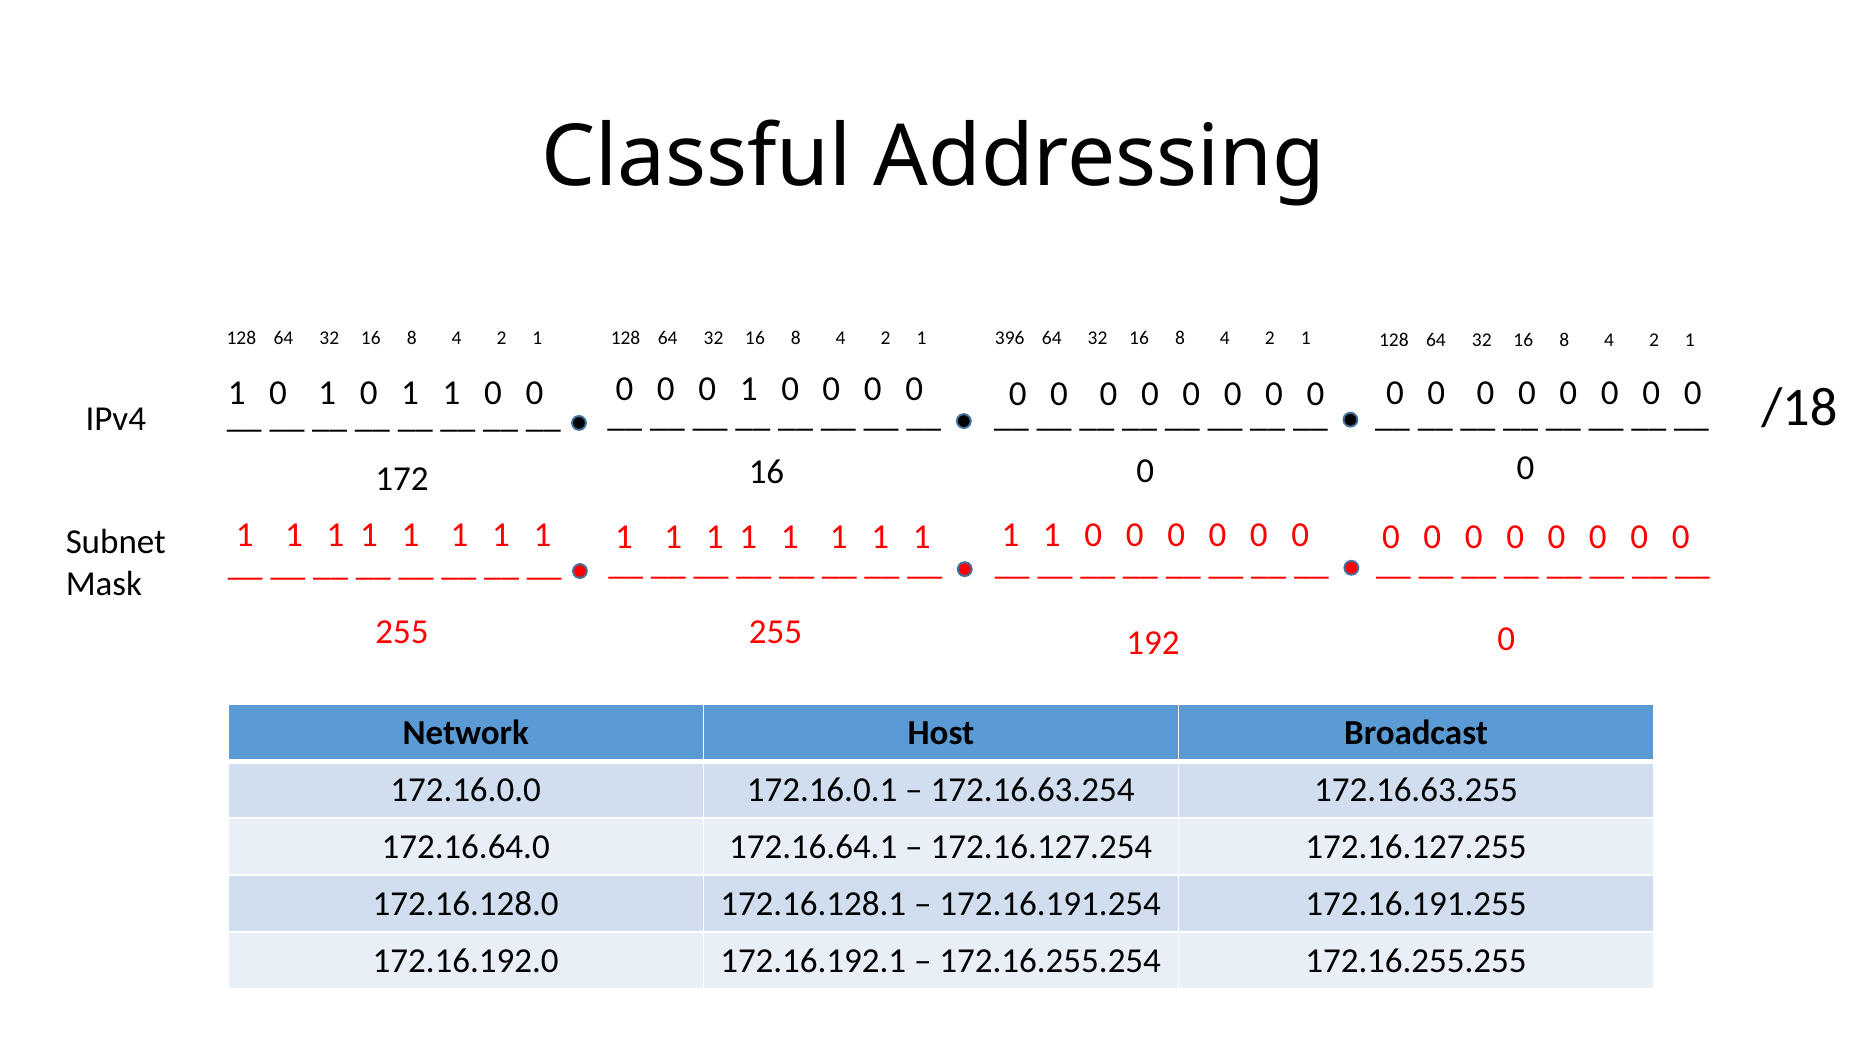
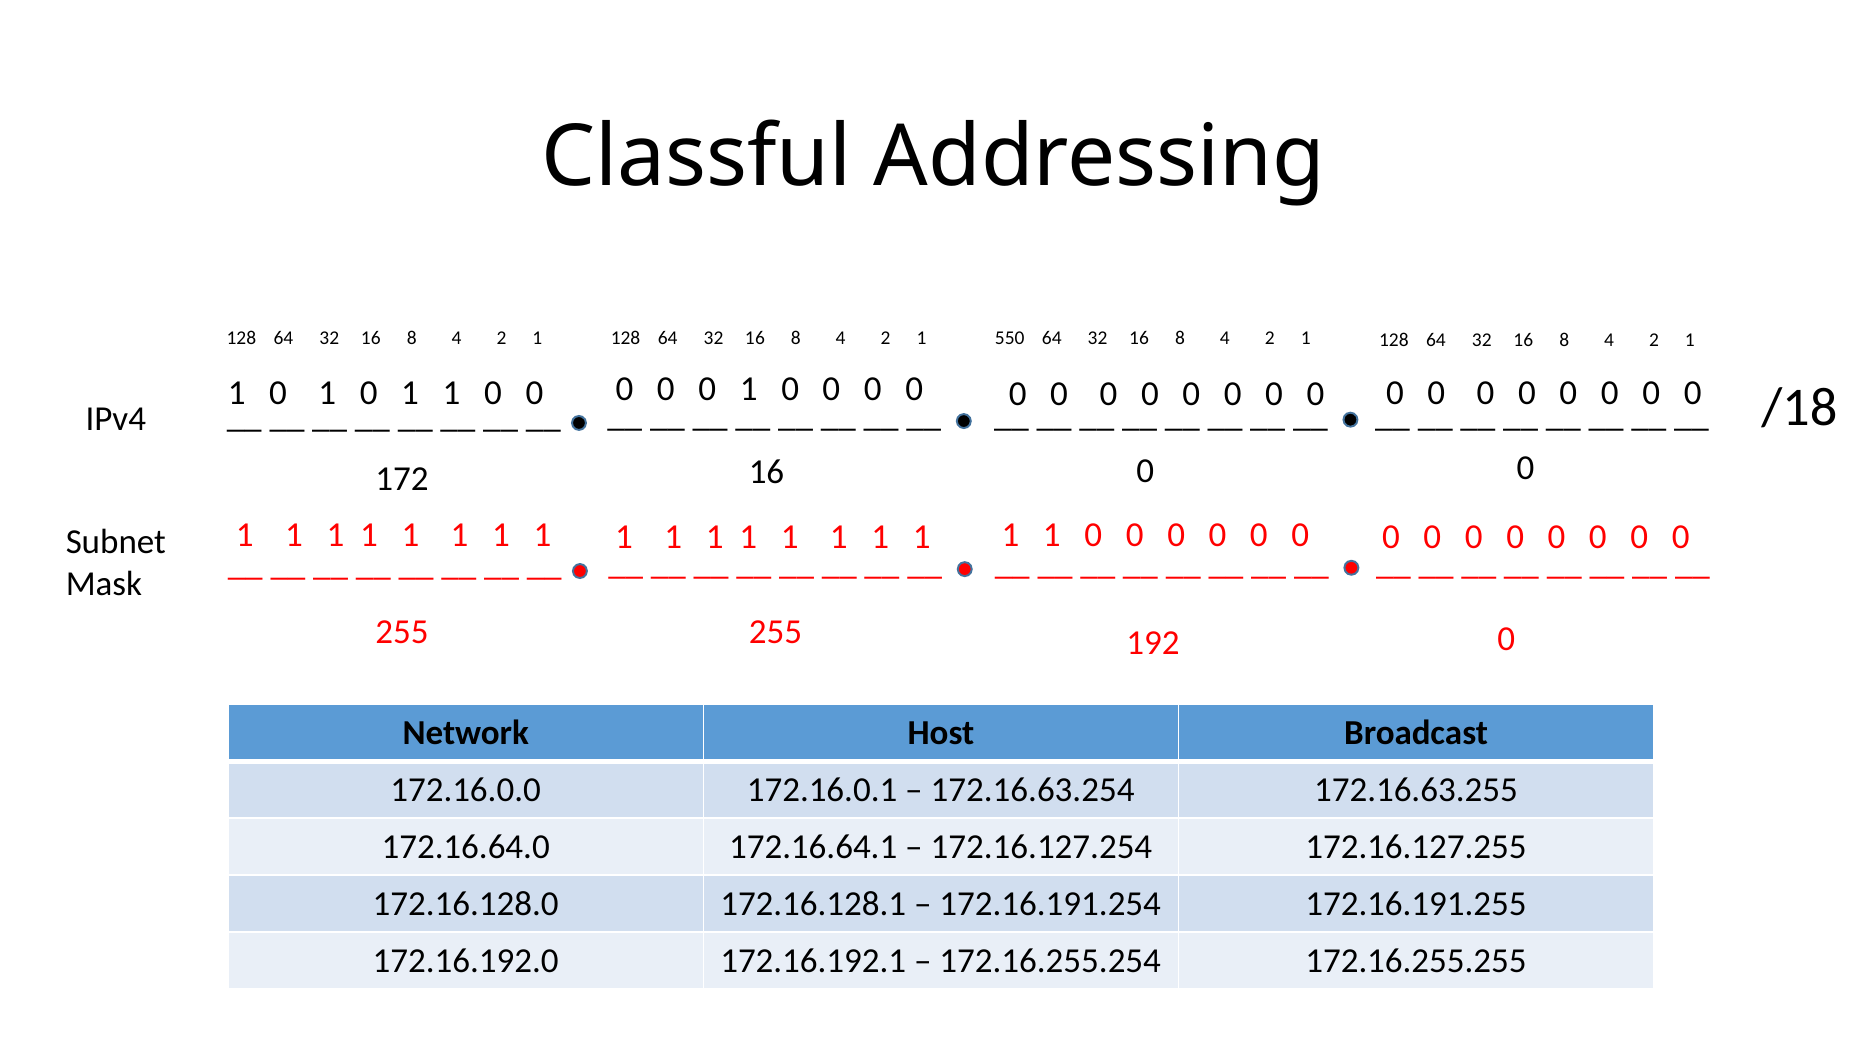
396: 396 -> 550
